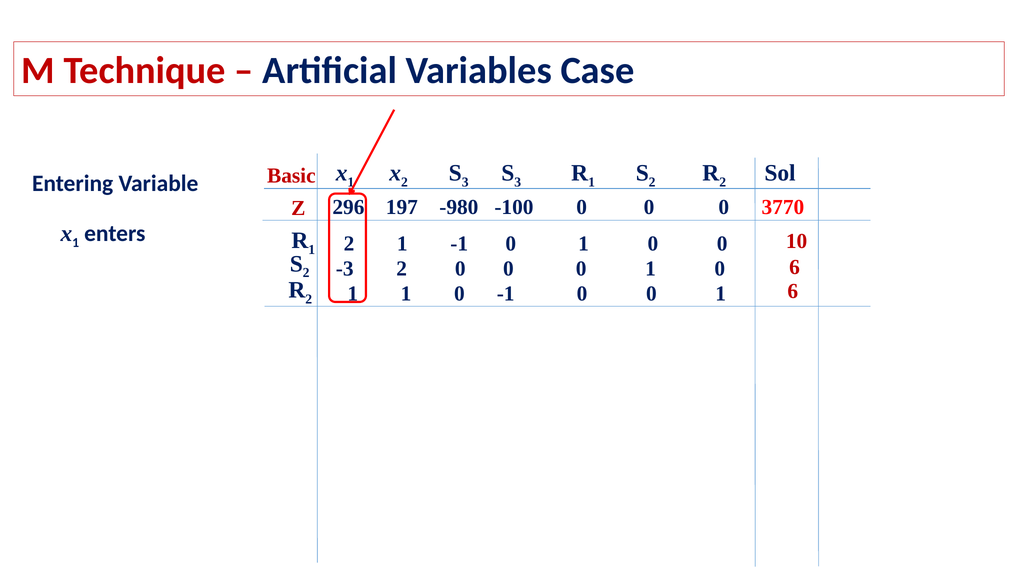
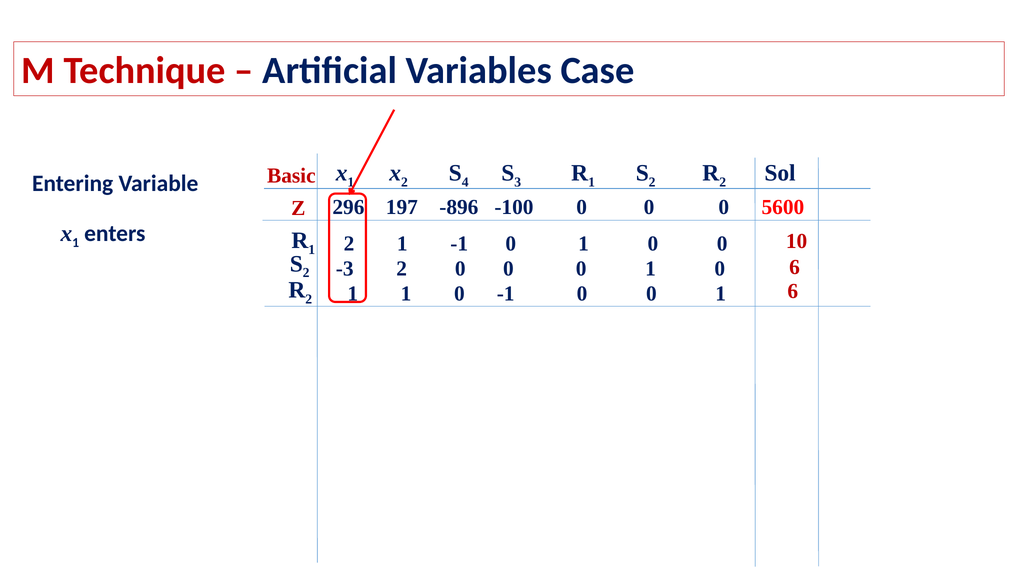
3 at (465, 182): 3 -> 4
-980: -980 -> -896
3770: 3770 -> 5600
